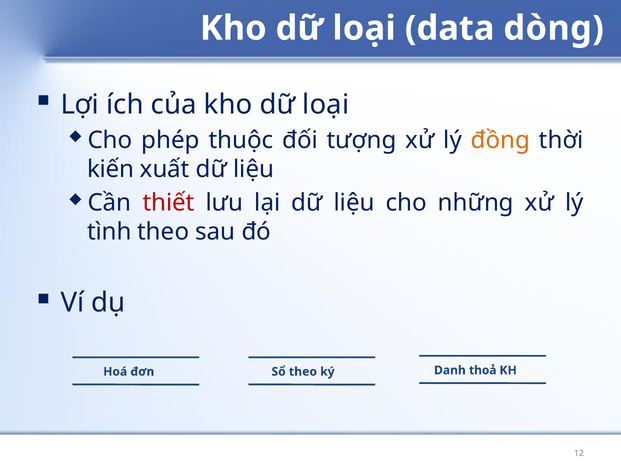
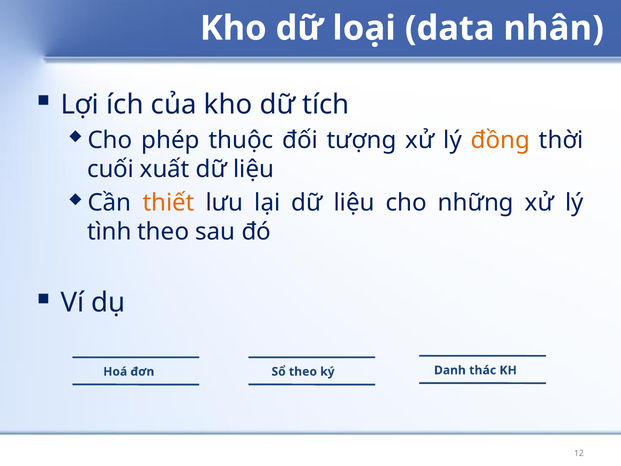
dòng: dòng -> nhân
của kho dữ loại: loại -> tích
kiến: kiến -> cuối
thiết colour: red -> orange
thoả: thoả -> thác
